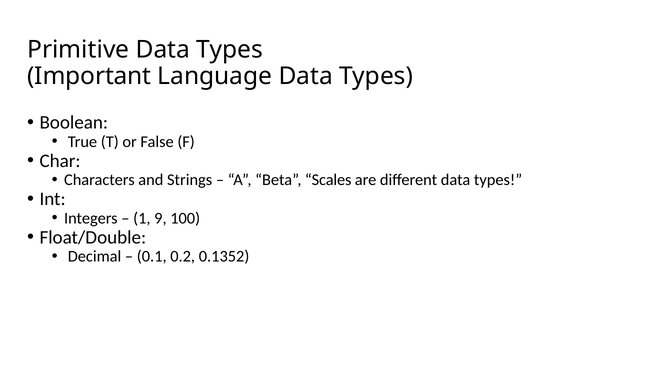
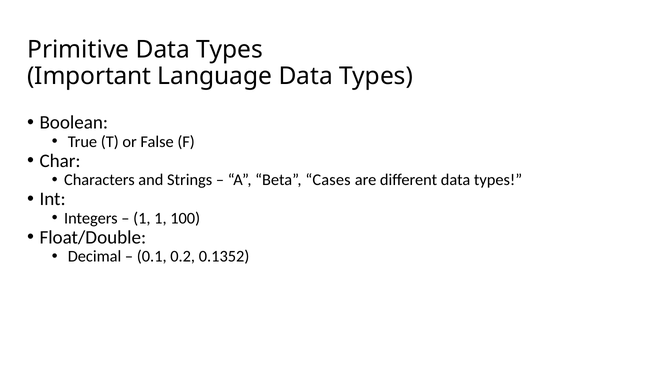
Scales: Scales -> Cases
1 9: 9 -> 1
